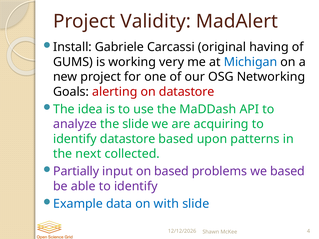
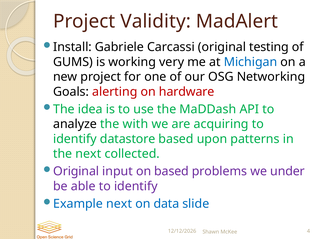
having: having -> testing
on datastore: datastore -> hardware
analyze colour: purple -> black
the slide: slide -> with
Partially at (76, 172): Partially -> Original
we based: based -> under
Example data: data -> next
with: with -> data
